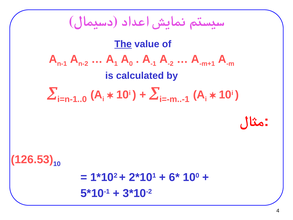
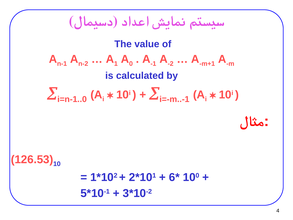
The underline: present -> none
